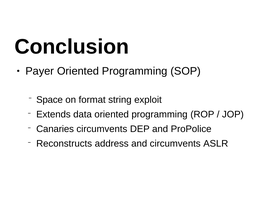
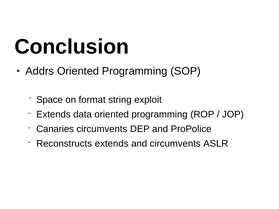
Payer: Payer -> Addrs
Reconstructs address: address -> extends
